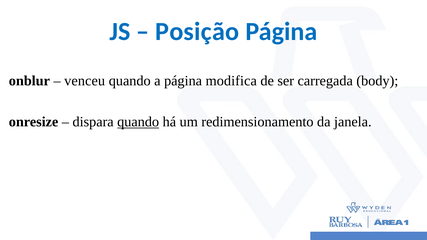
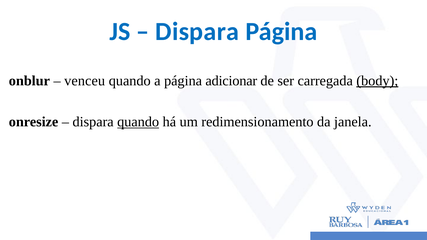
Posição at (197, 31): Posição -> Dispara
modifica: modifica -> adicionar
body underline: none -> present
